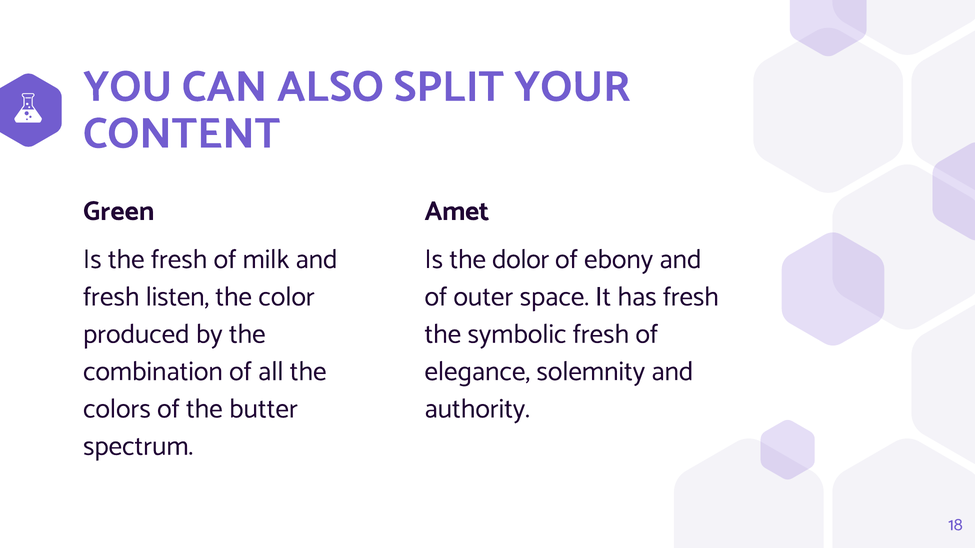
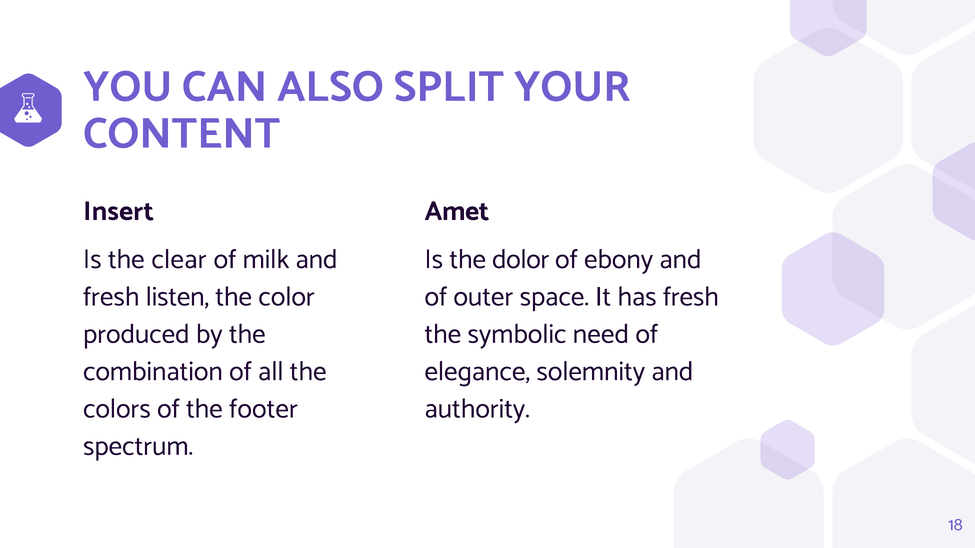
Green: Green -> Insert
the fresh: fresh -> clear
symbolic fresh: fresh -> need
butter: butter -> footer
